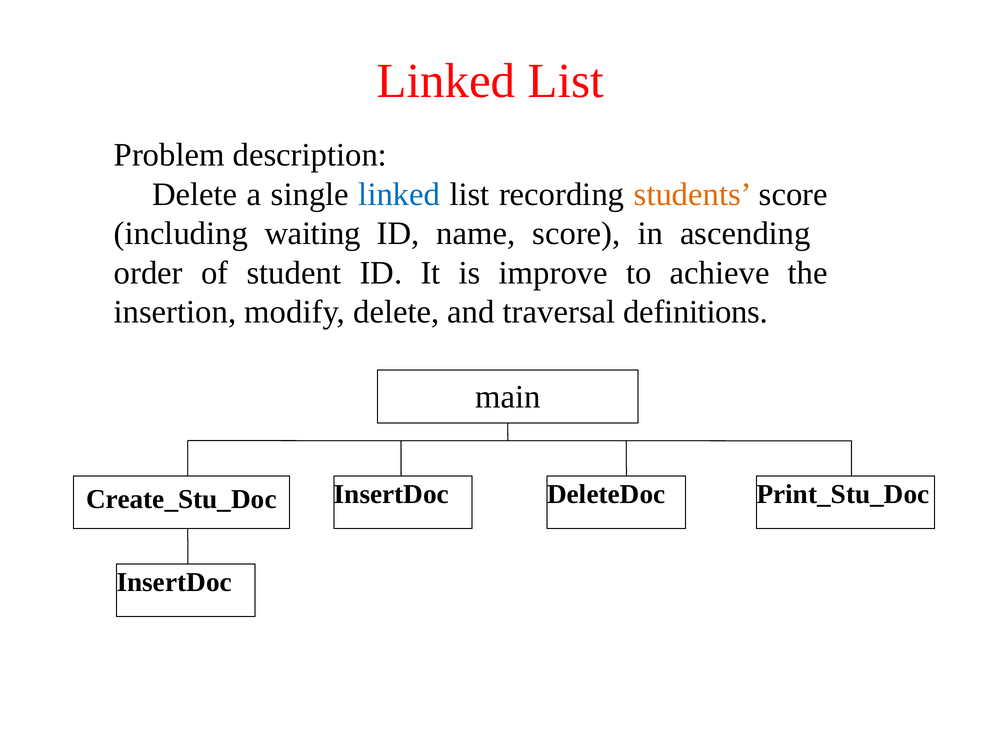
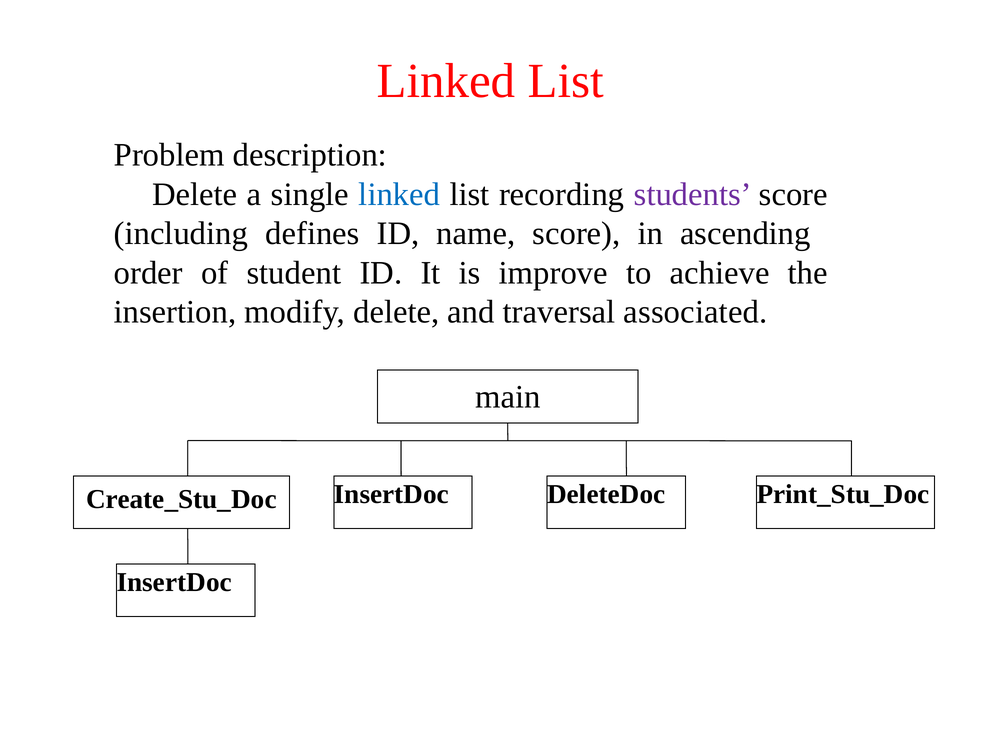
students colour: orange -> purple
waiting: waiting -> defines
definitions: definitions -> associated
